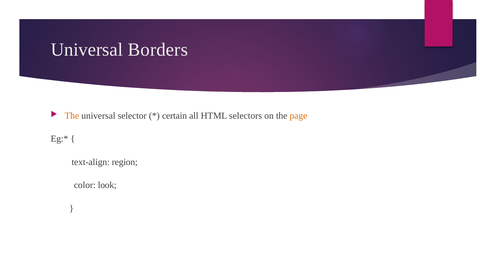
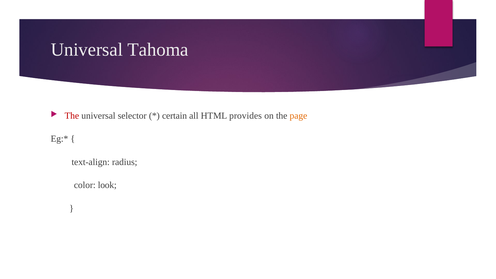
Borders: Borders -> Tahoma
The at (72, 116) colour: orange -> red
selectors: selectors -> provides
region: region -> radius
